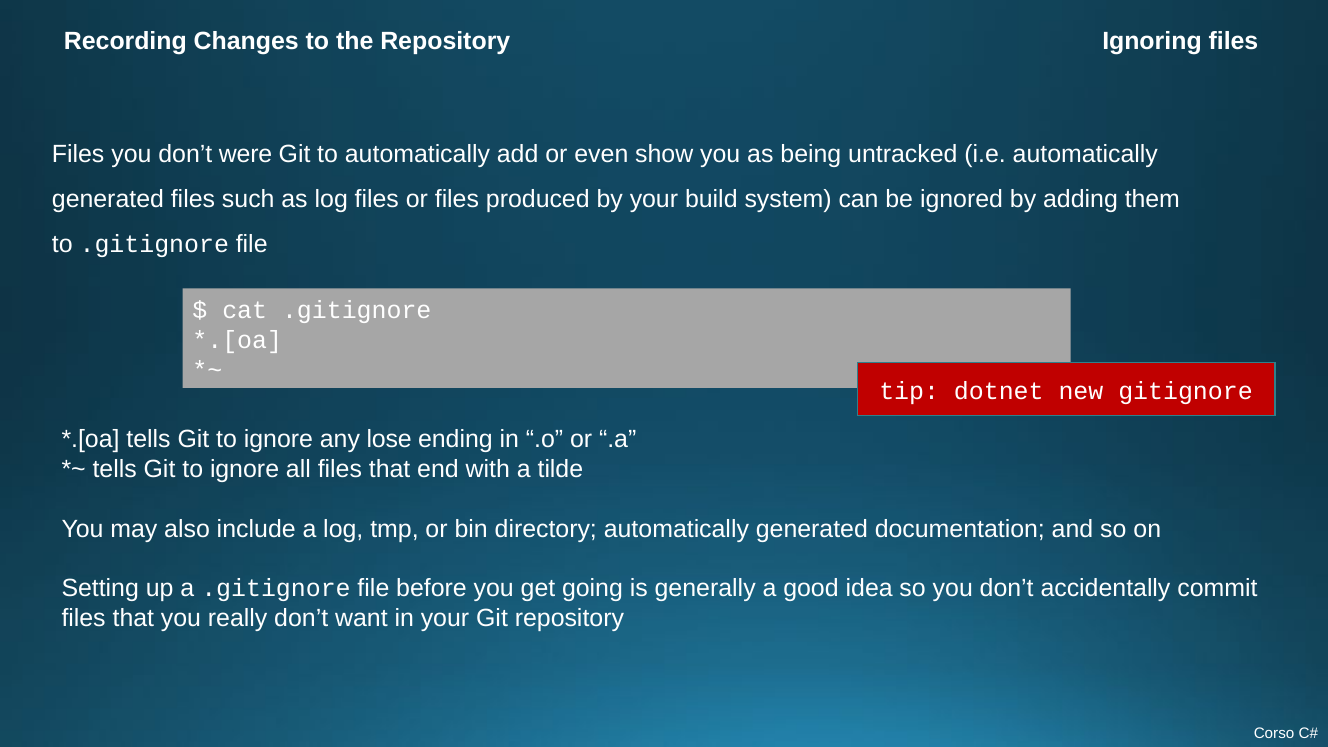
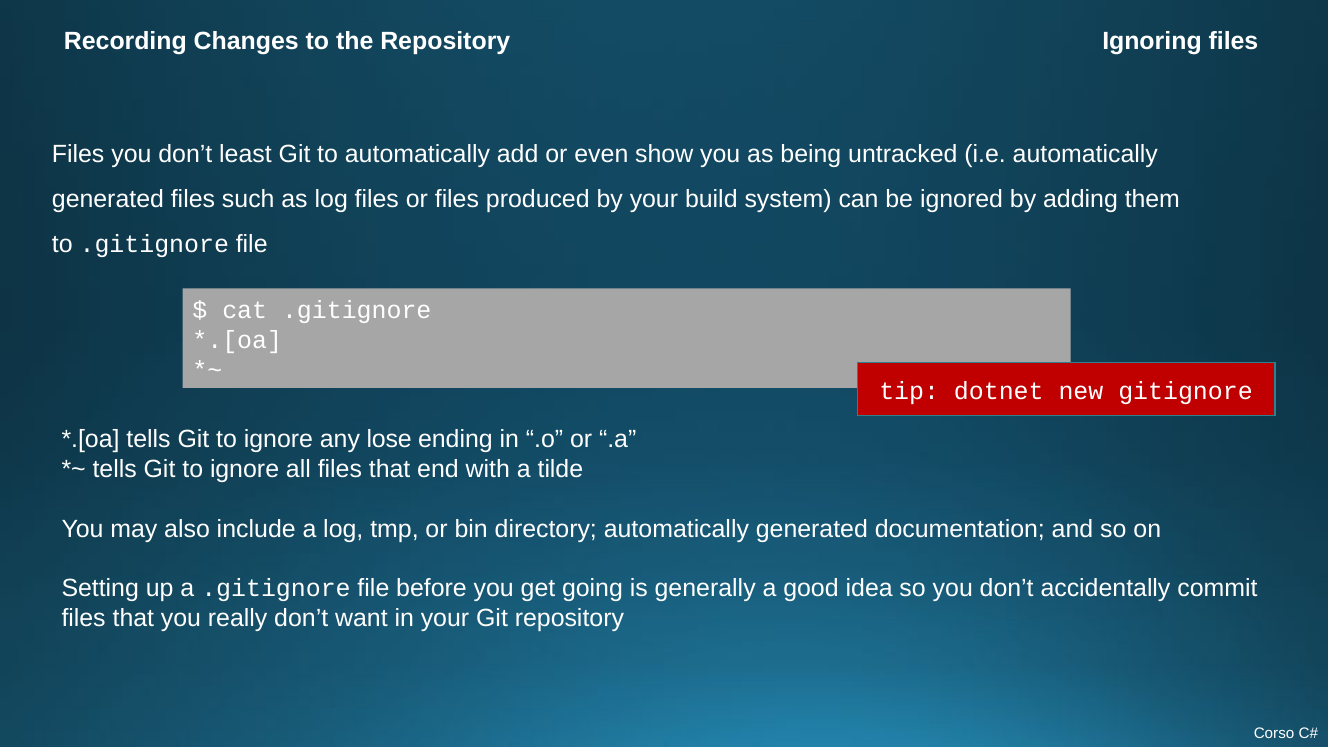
were: were -> least
